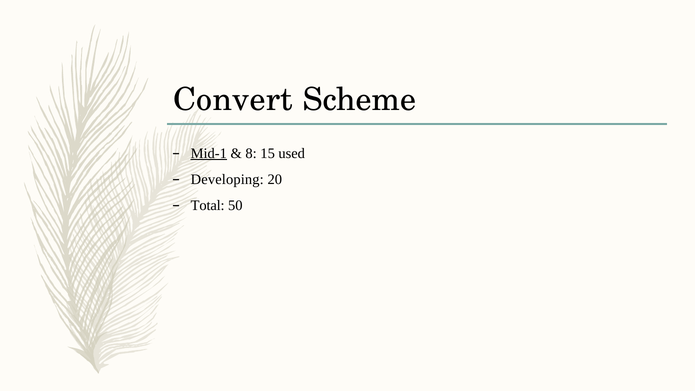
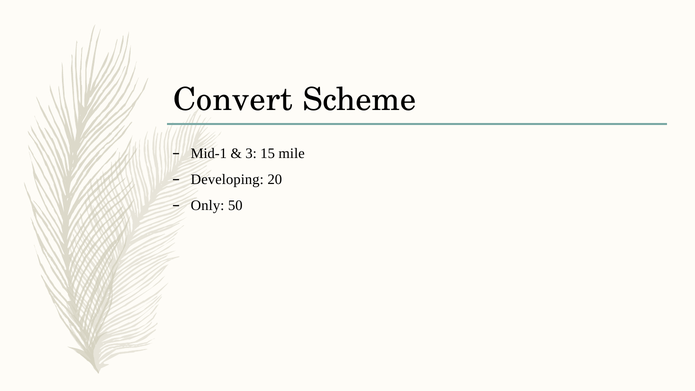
Mid-1 underline: present -> none
8: 8 -> 3
used: used -> mile
Total: Total -> Only
